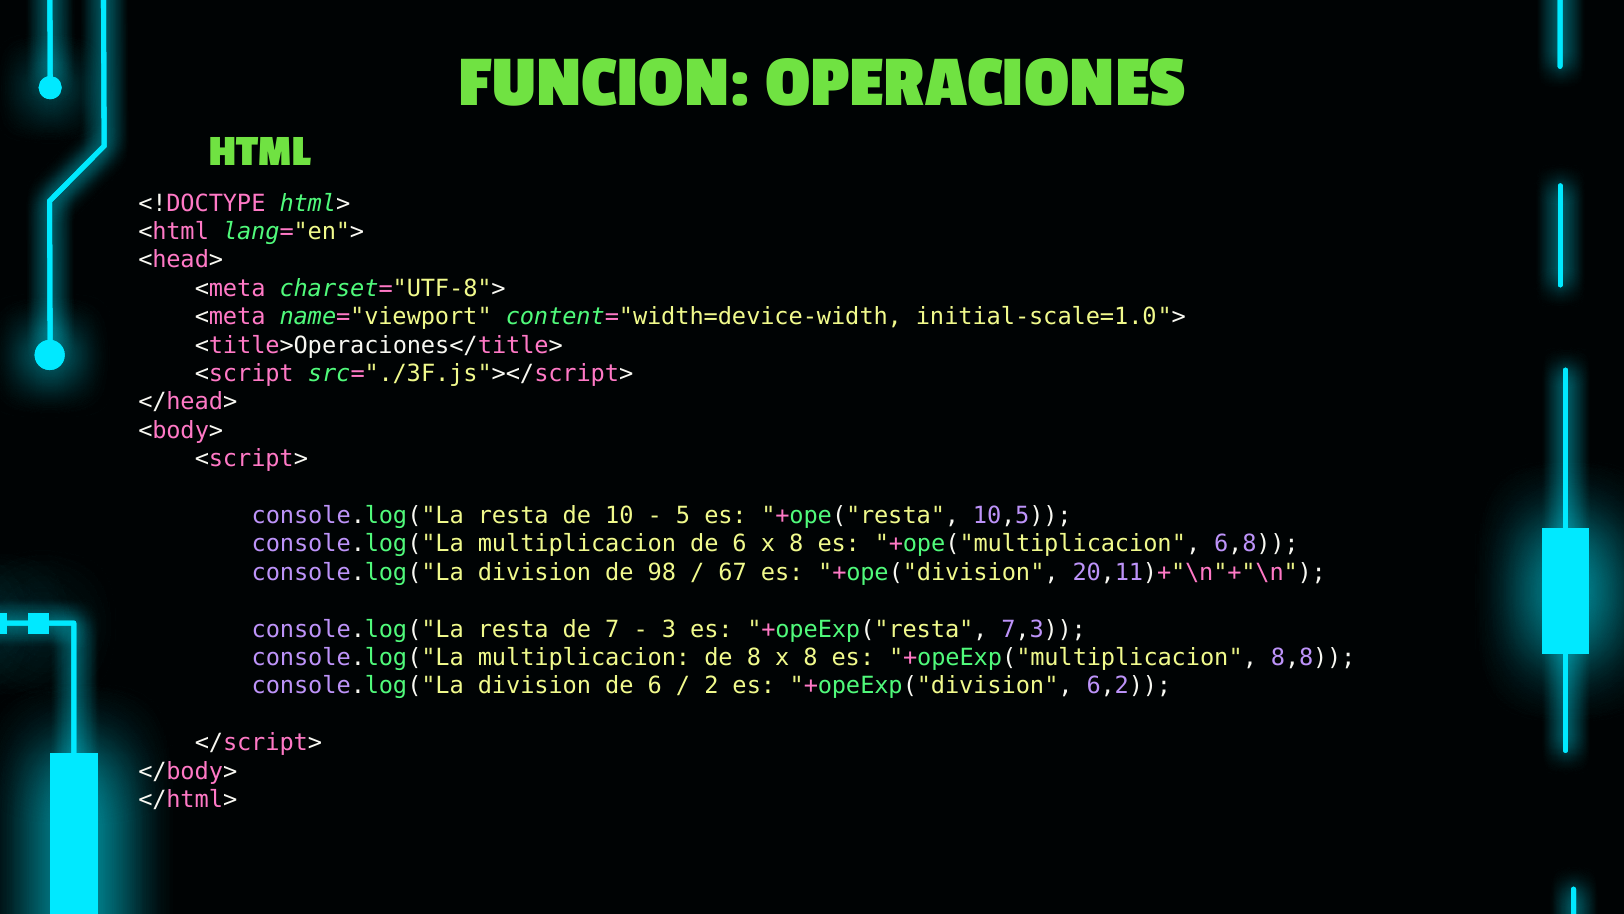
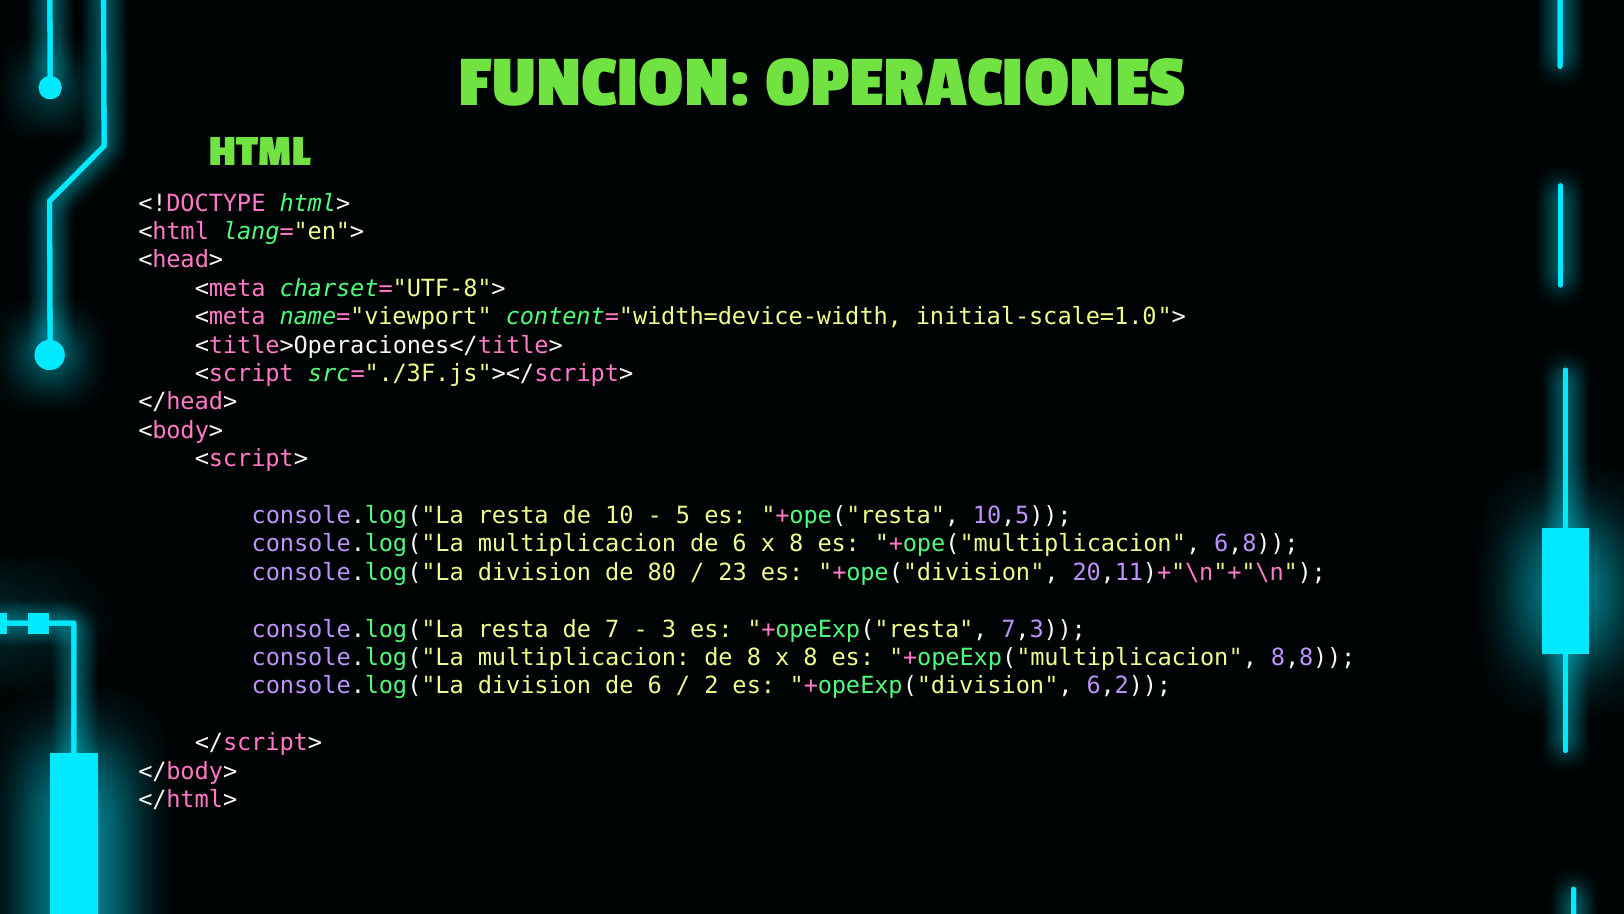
98: 98 -> 80
67: 67 -> 23
